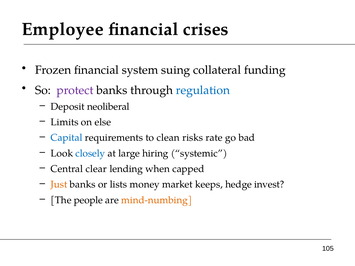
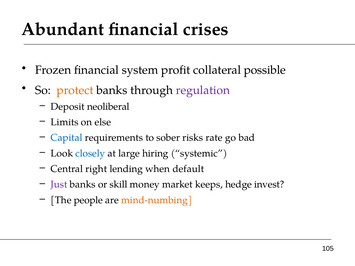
Employee: Employee -> Abundant
suing: suing -> profit
funding: funding -> possible
protect colour: purple -> orange
regulation colour: blue -> purple
clean: clean -> sober
clear: clear -> right
capped: capped -> default
Just colour: orange -> purple
lists: lists -> skill
